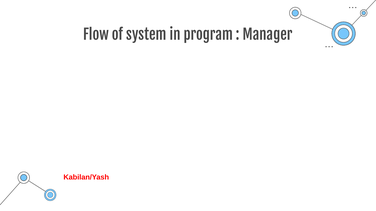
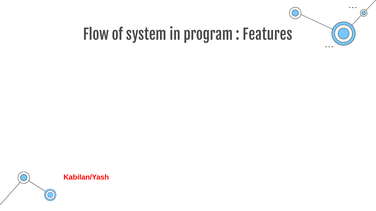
Manager: Manager -> Features
